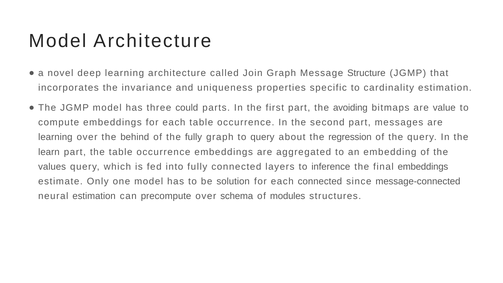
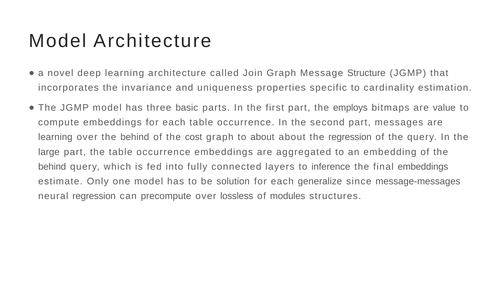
could: could -> basic
avoiding: avoiding -> employs
the fully: fully -> cost
to query: query -> about
learn: learn -> large
values at (52, 167): values -> behind
each connected: connected -> generalize
message-connected: message-connected -> message-messages
neural estimation: estimation -> regression
schema: schema -> lossless
